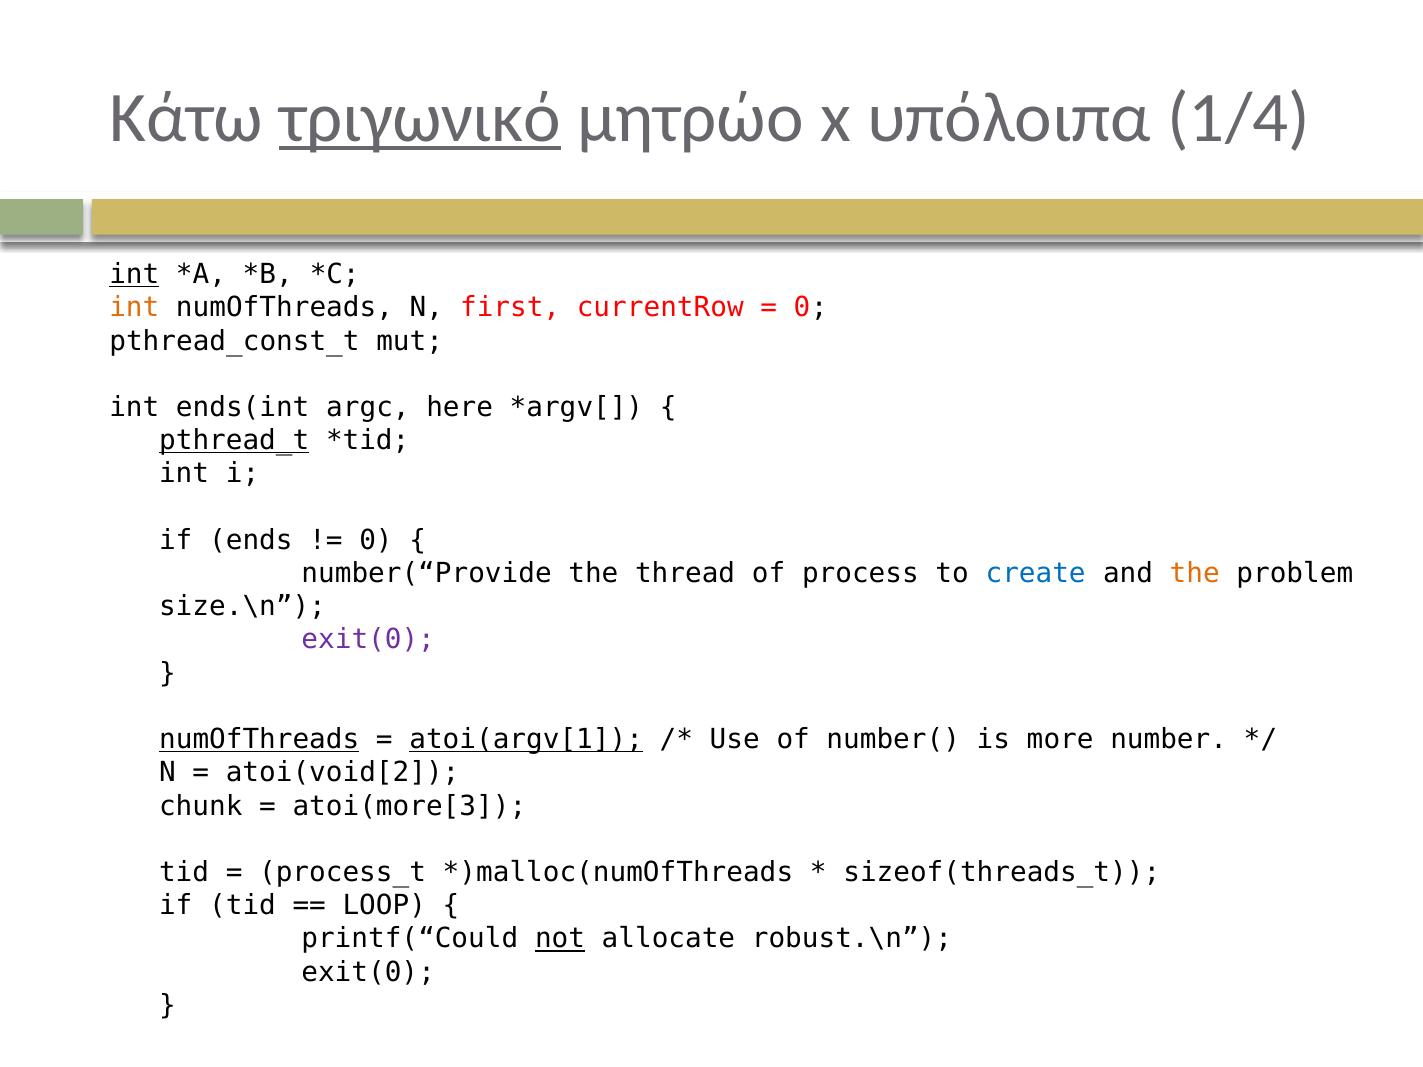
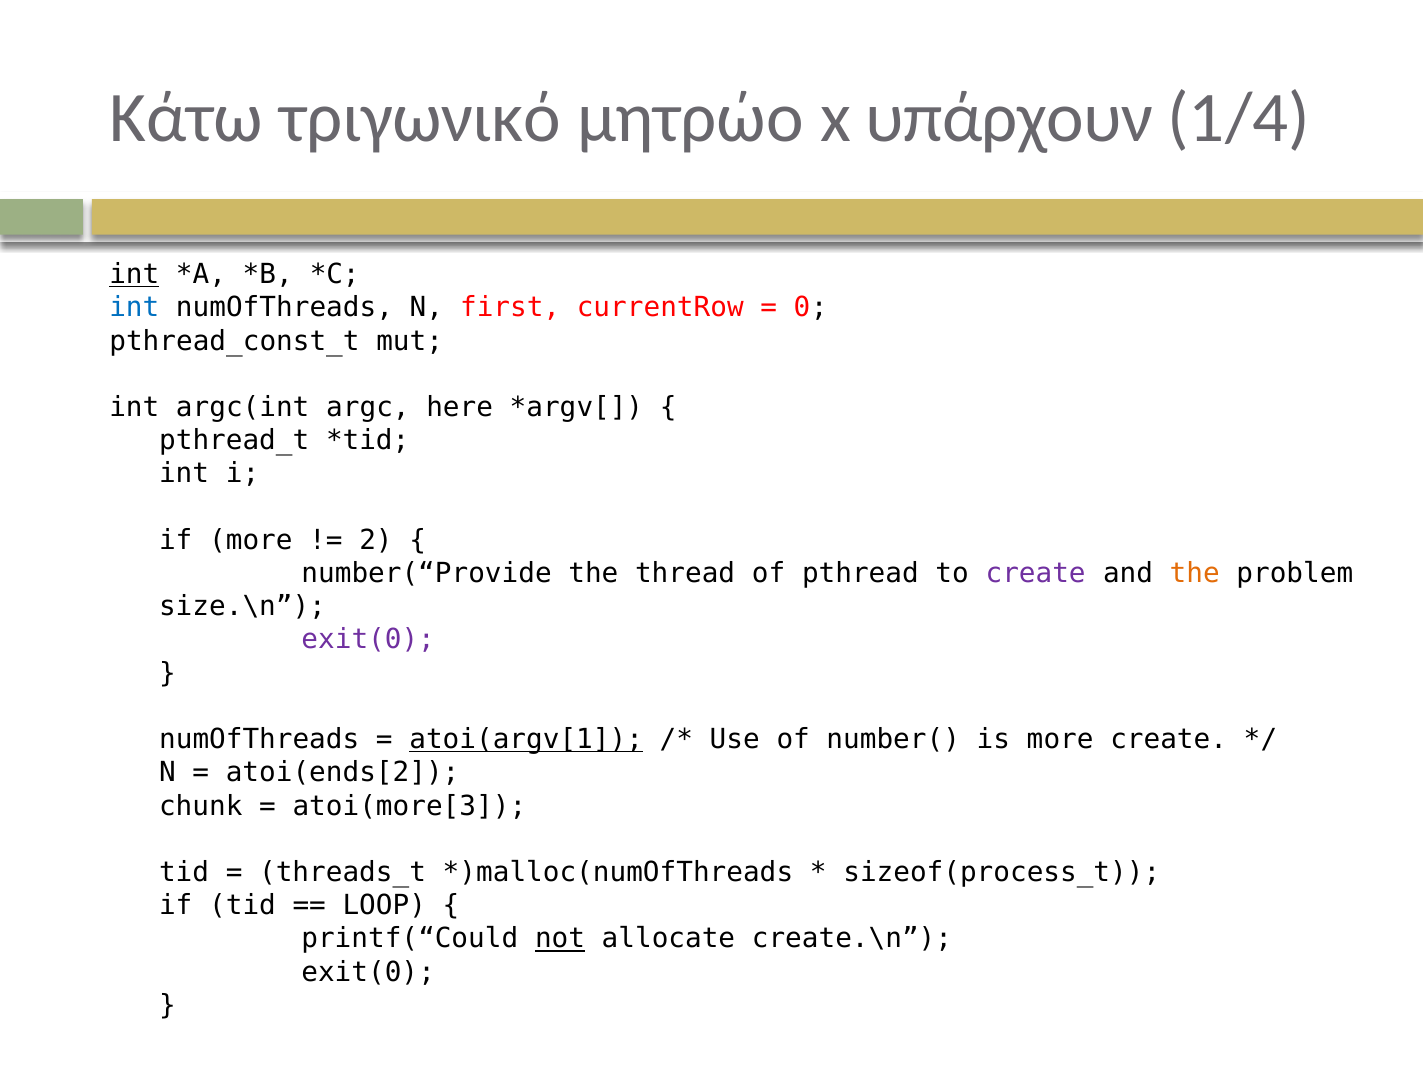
τριγωνικό underline: present -> none
υπόλοιπα: υπόλοιπα -> υπάρχουν
int at (134, 308) colour: orange -> blue
ends(int: ends(int -> argc(int
pthread_t underline: present -> none
if ends: ends -> more
0 at (376, 540): 0 -> 2
process: process -> pthread
create at (1036, 574) colour: blue -> purple
numOfThreads at (259, 740) underline: present -> none
more number: number -> create
atoi(void[2: atoi(void[2 -> atoi(ends[2
process_t: process_t -> threads_t
sizeof(threads_t: sizeof(threads_t -> sizeof(process_t
robust.\n: robust.\n -> create.\n
